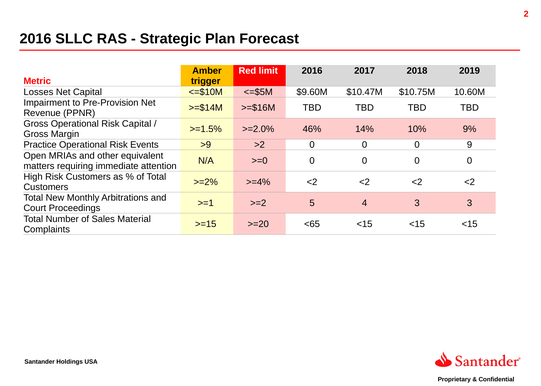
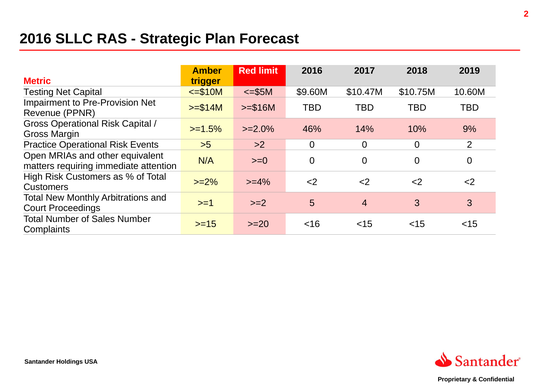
Losses: Losses -> Testing
>9: >9 -> >5
0 9: 9 -> 2
Sales Material: Material -> Number
<65: <65 -> <16
